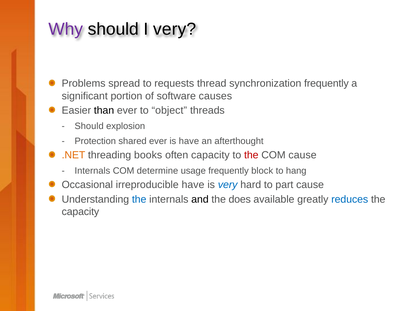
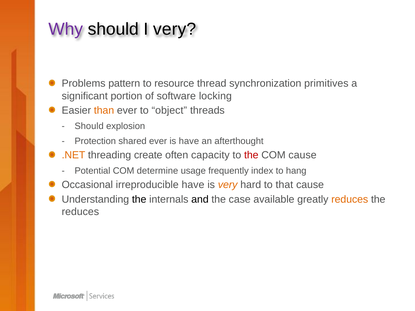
spread: spread -> pattern
requests: requests -> resource
synchronization frequently: frequently -> primitives
causes: causes -> locking
than colour: black -> orange
books: books -> create
Internals at (92, 171): Internals -> Potential
block: block -> index
very at (228, 185) colour: blue -> orange
part: part -> that
the at (139, 199) colour: blue -> black
does: does -> case
reduces at (350, 199) colour: blue -> orange
capacity at (80, 212): capacity -> reduces
